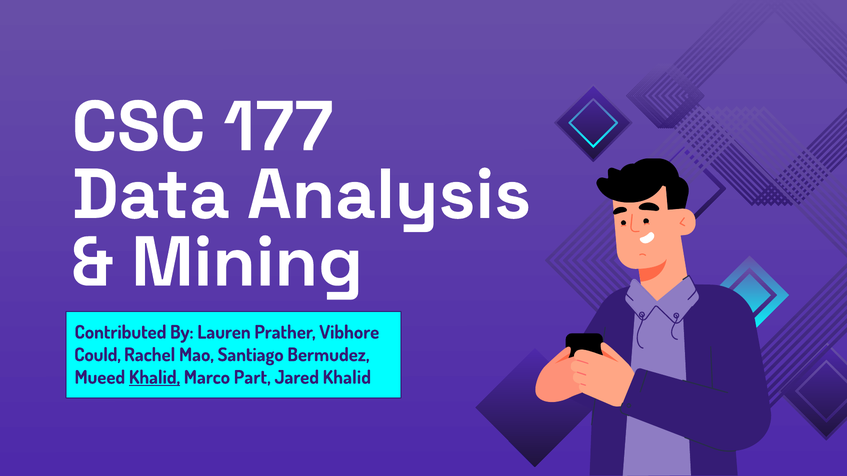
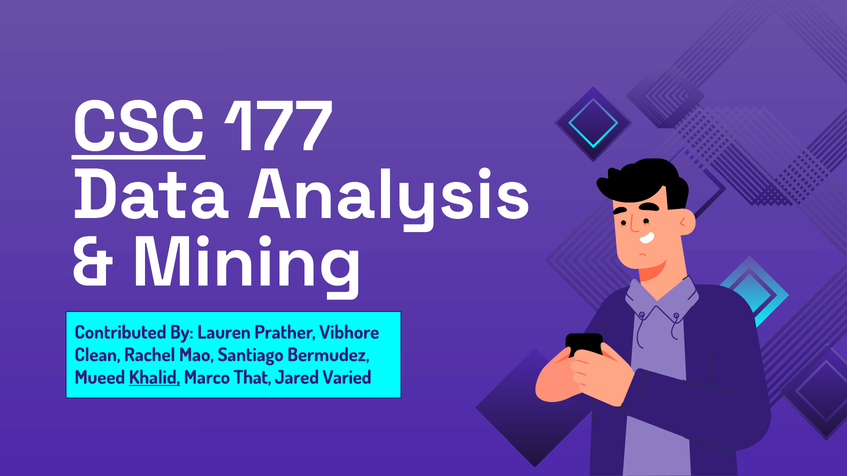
CSC underline: none -> present
Could: Could -> Clean
Part: Part -> That
Jared Khalid: Khalid -> Varied
